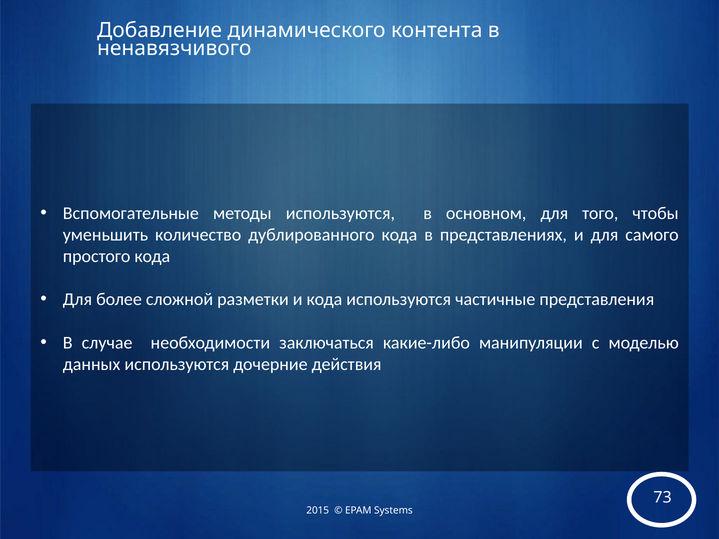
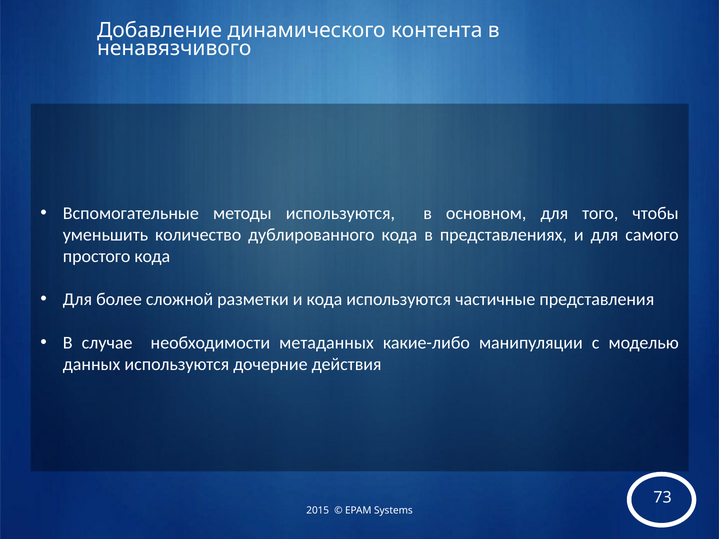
заключаться: заключаться -> метаданных
